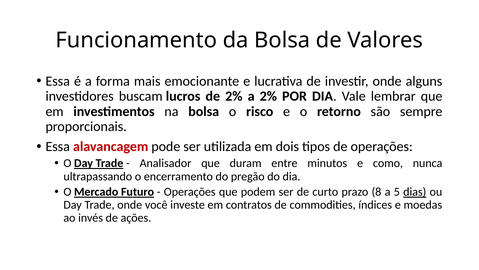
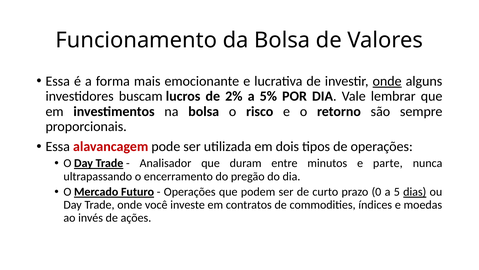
onde at (387, 81) underline: none -> present
a 2%: 2% -> 5%
como: como -> parte
8: 8 -> 0
